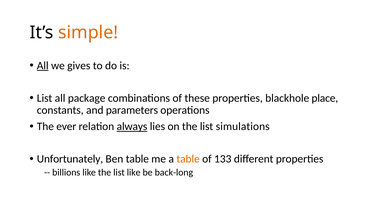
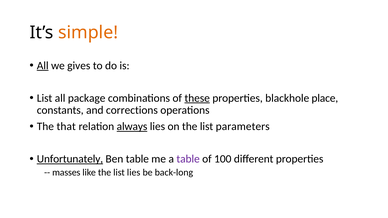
these underline: none -> present
parameters: parameters -> corrections
ever: ever -> that
simulations: simulations -> parameters
Unfortunately underline: none -> present
table at (188, 159) colour: orange -> purple
133: 133 -> 100
billions: billions -> masses
list like: like -> lies
